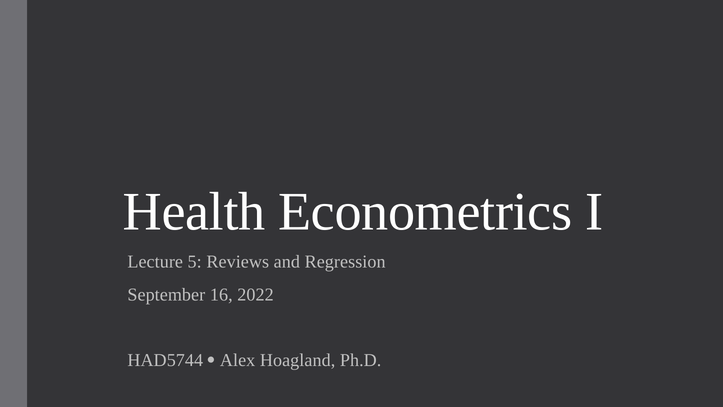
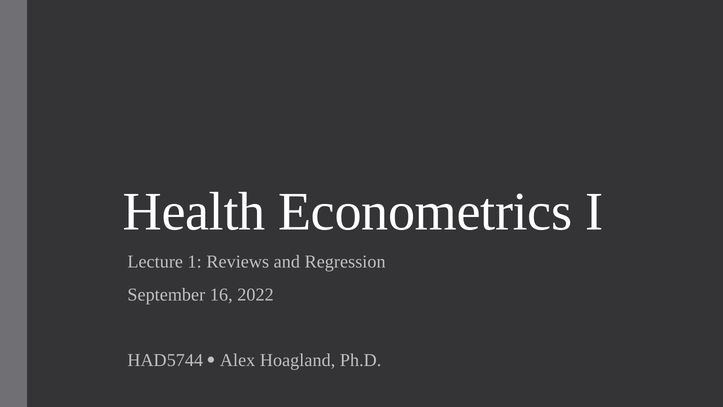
5: 5 -> 1
